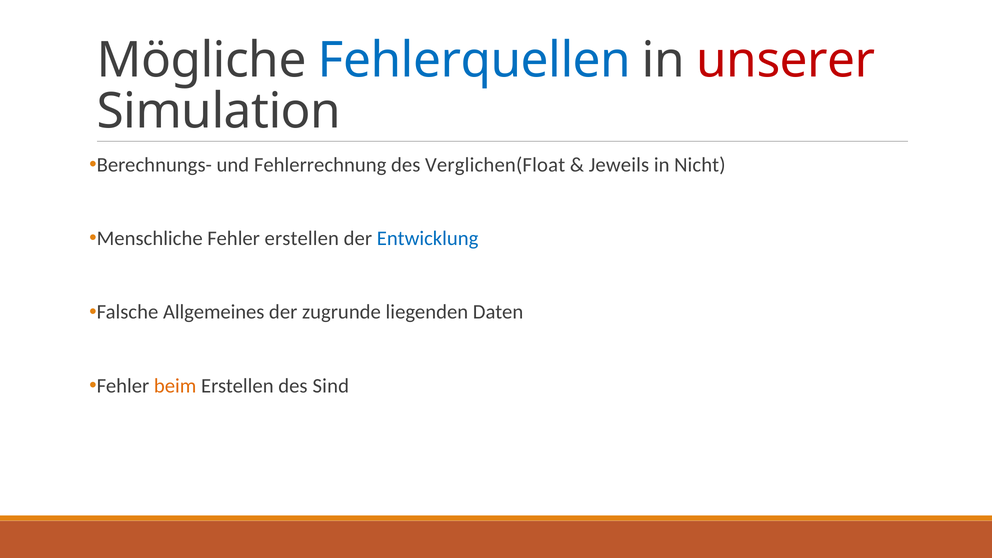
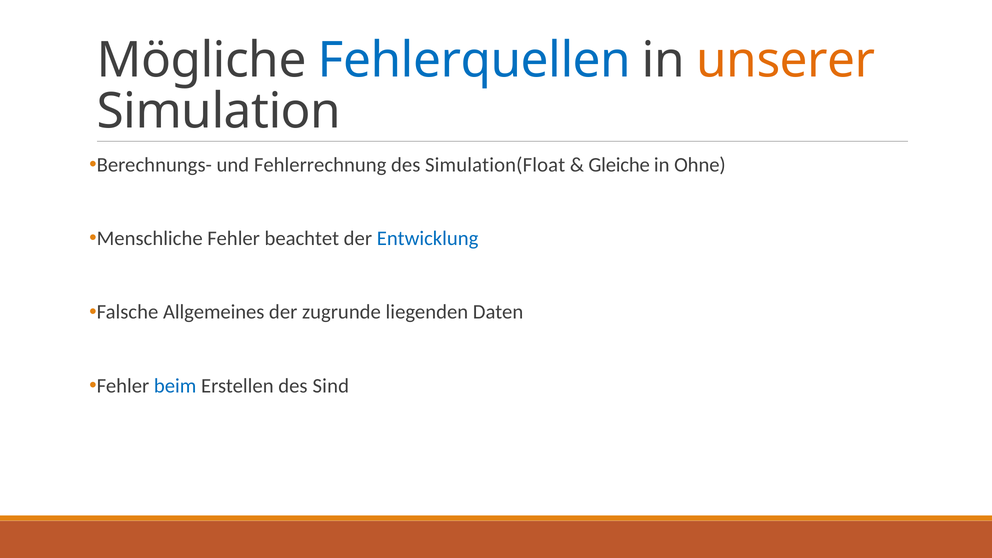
unserer colour: red -> orange
Verglichen(Float: Verglichen(Float -> Simulation(Float
Jeweils: Jeweils -> Gleiche
Nicht: Nicht -> Ohne
Fehler erstellen: erstellen -> beachtet
beim colour: orange -> blue
